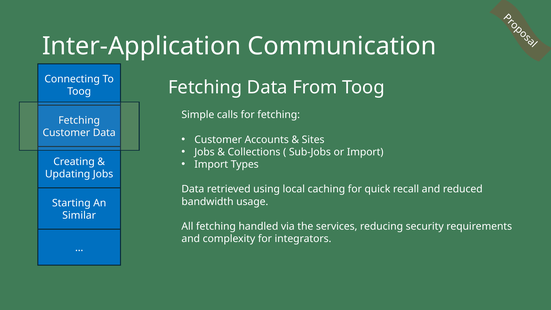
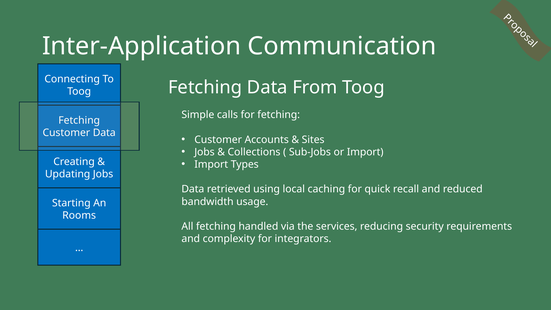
Similar: Similar -> Rooms
